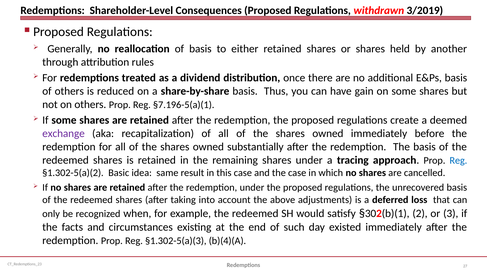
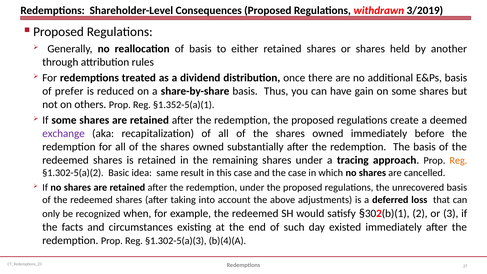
of others: others -> prefer
§7.196-5(a)(1: §7.196-5(a)(1 -> §1.352-5(a)(1
Reg at (458, 160) colour: blue -> orange
